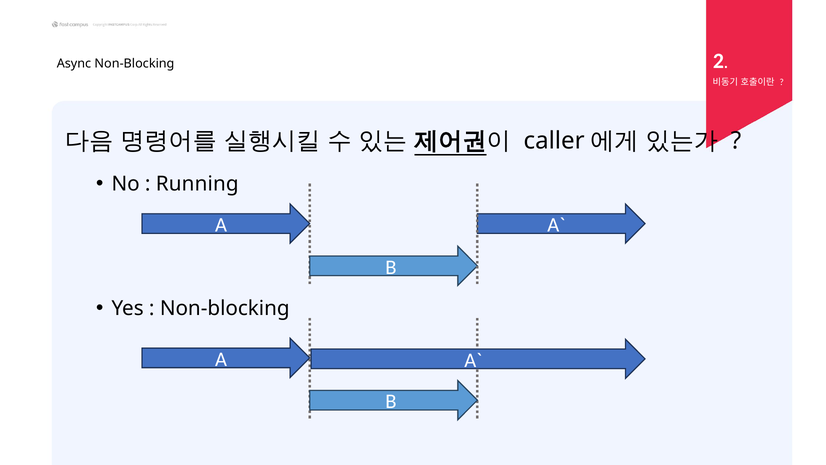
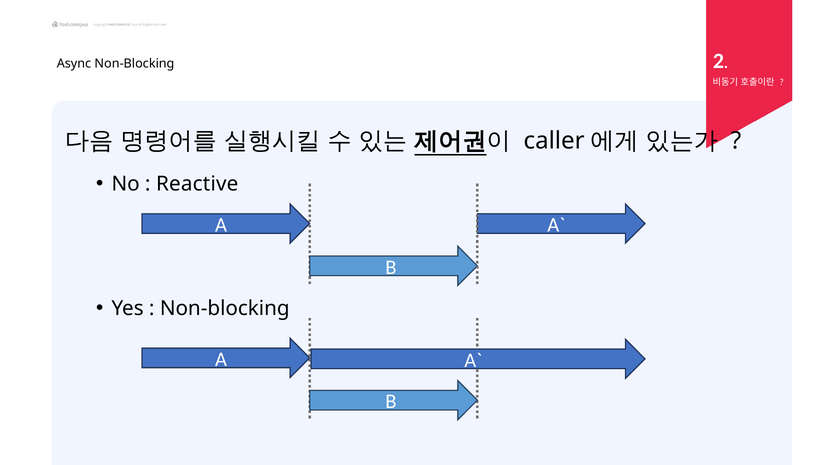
Running: Running -> Reactive
